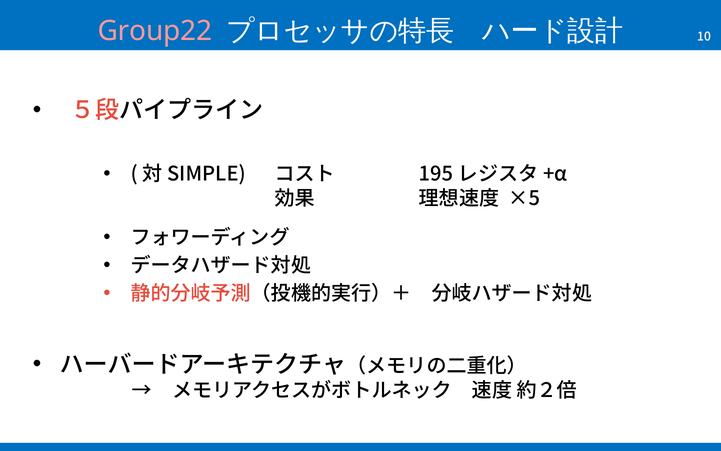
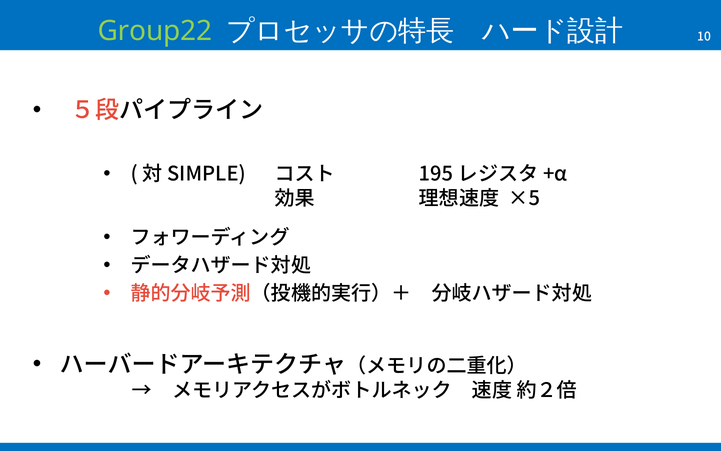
Group22 colour: pink -> light green
